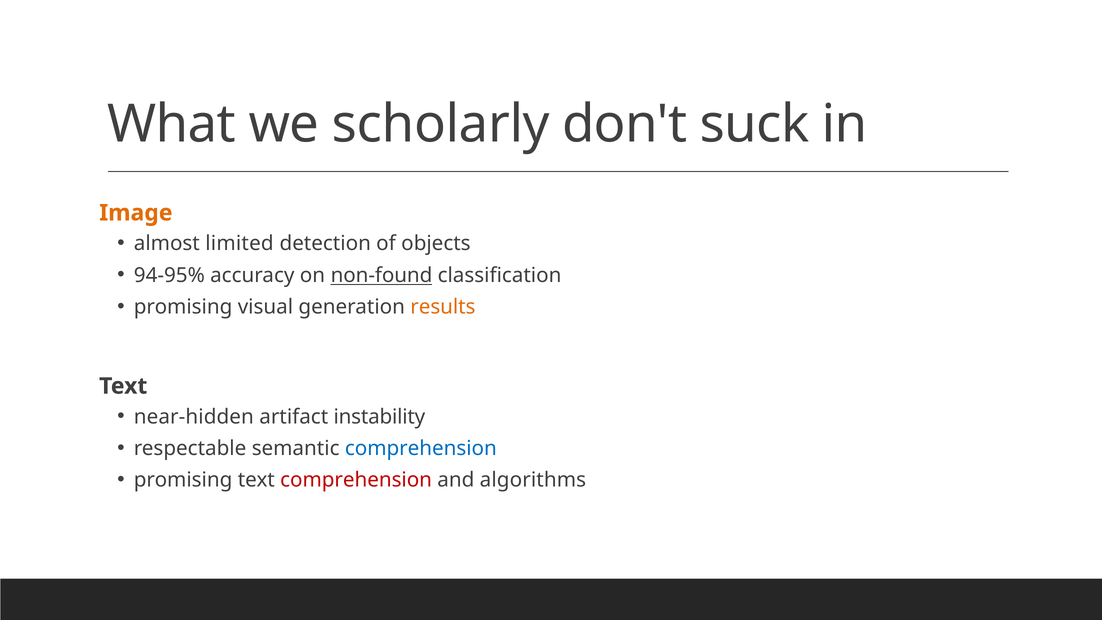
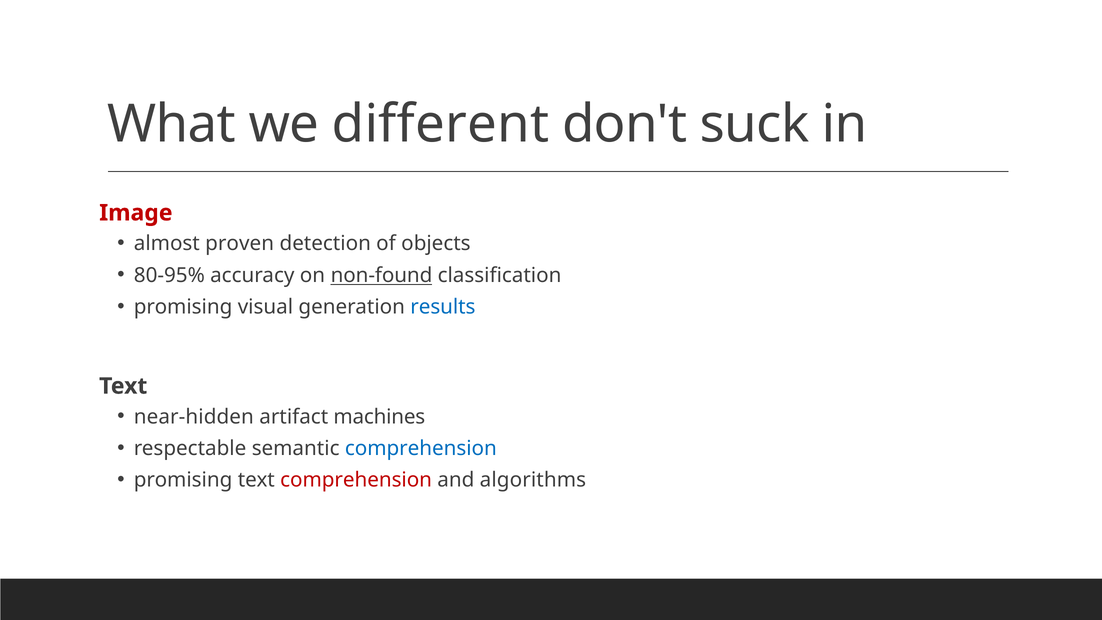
scholarly: scholarly -> different
Image colour: orange -> red
limited: limited -> proven
94-95%: 94-95% -> 80-95%
results colour: orange -> blue
instability: instability -> machines
